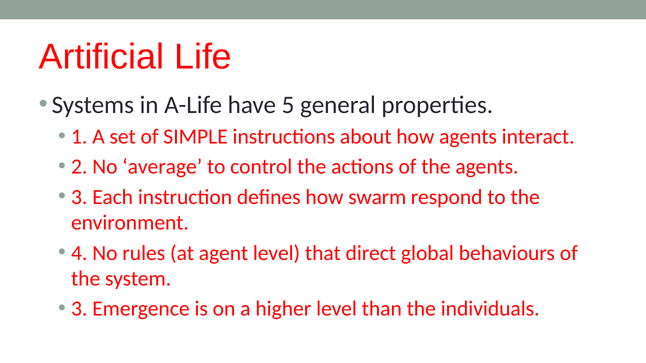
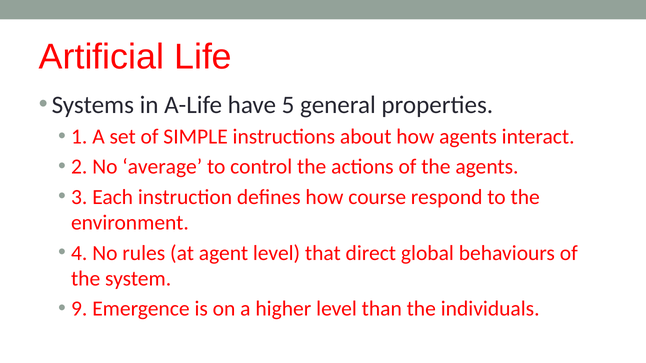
swarm: swarm -> course
3 at (79, 309): 3 -> 9
